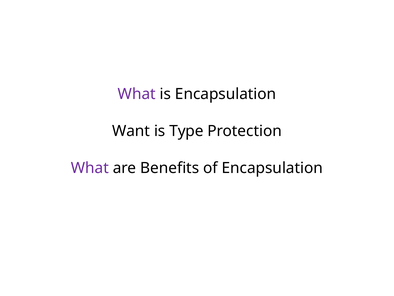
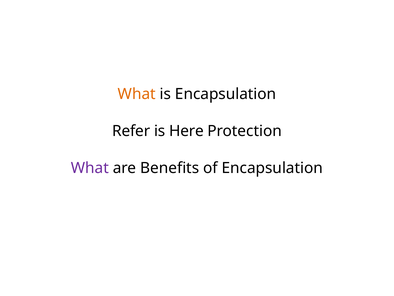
What at (137, 94) colour: purple -> orange
Want: Want -> Refer
Type: Type -> Here
